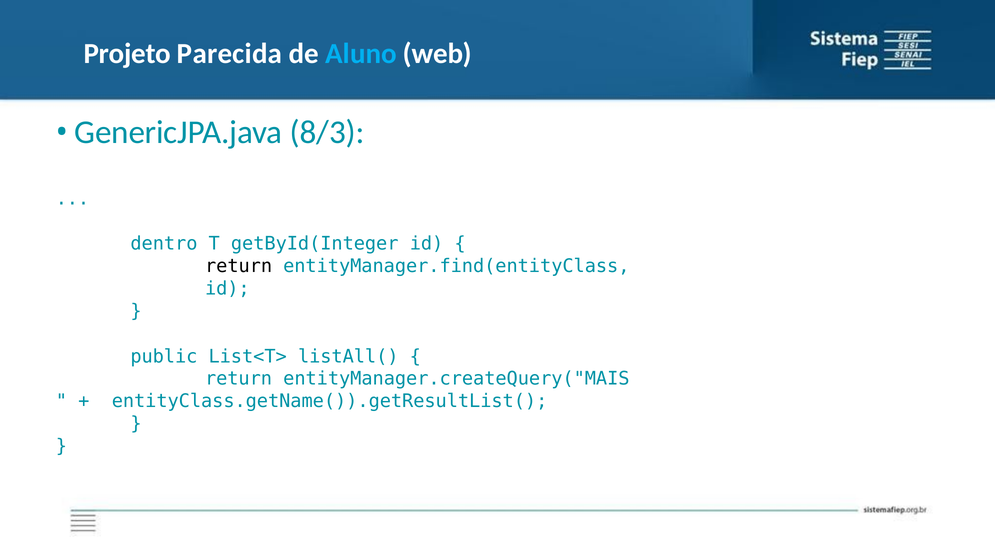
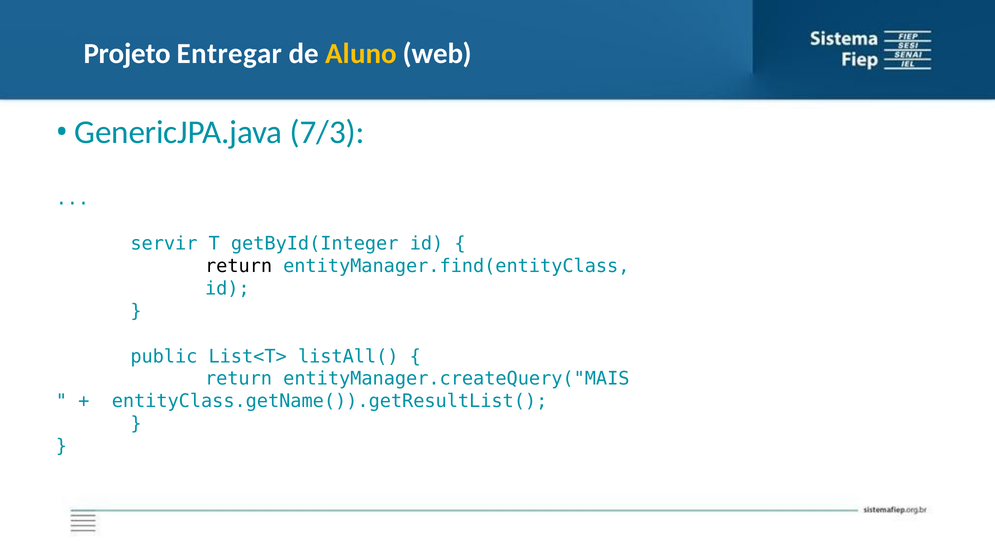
Parecida: Parecida -> Entregar
Aluno colour: light blue -> yellow
8/3: 8/3 -> 7/3
dentro: dentro -> servir
